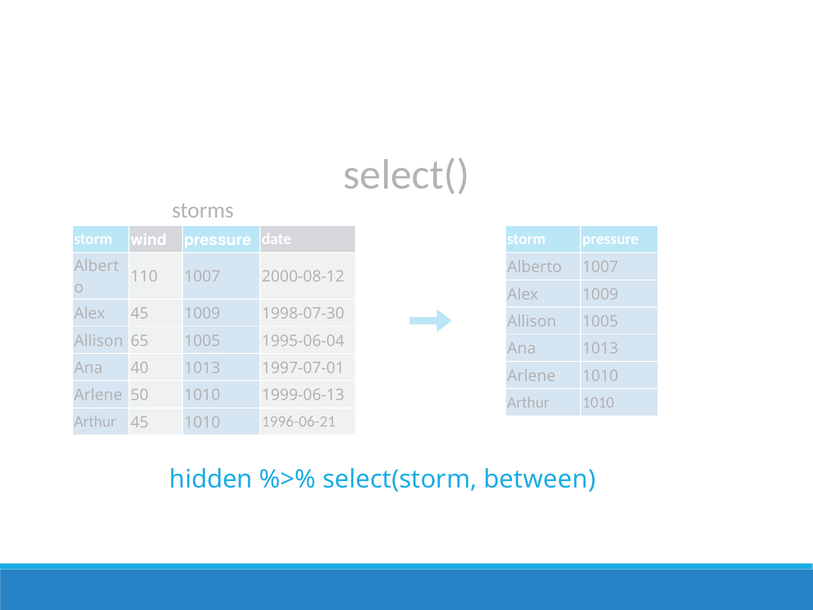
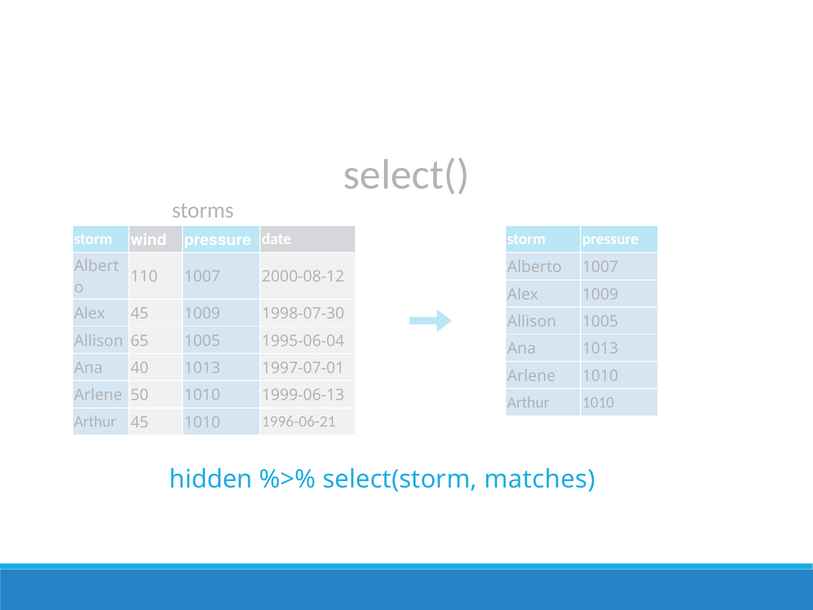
between: between -> matches
